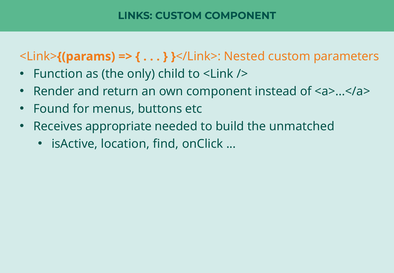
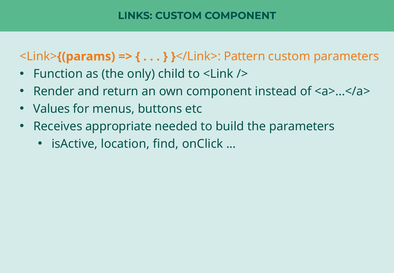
Nested: Nested -> Pattern
Found: Found -> Values
the unmatched: unmatched -> parameters
